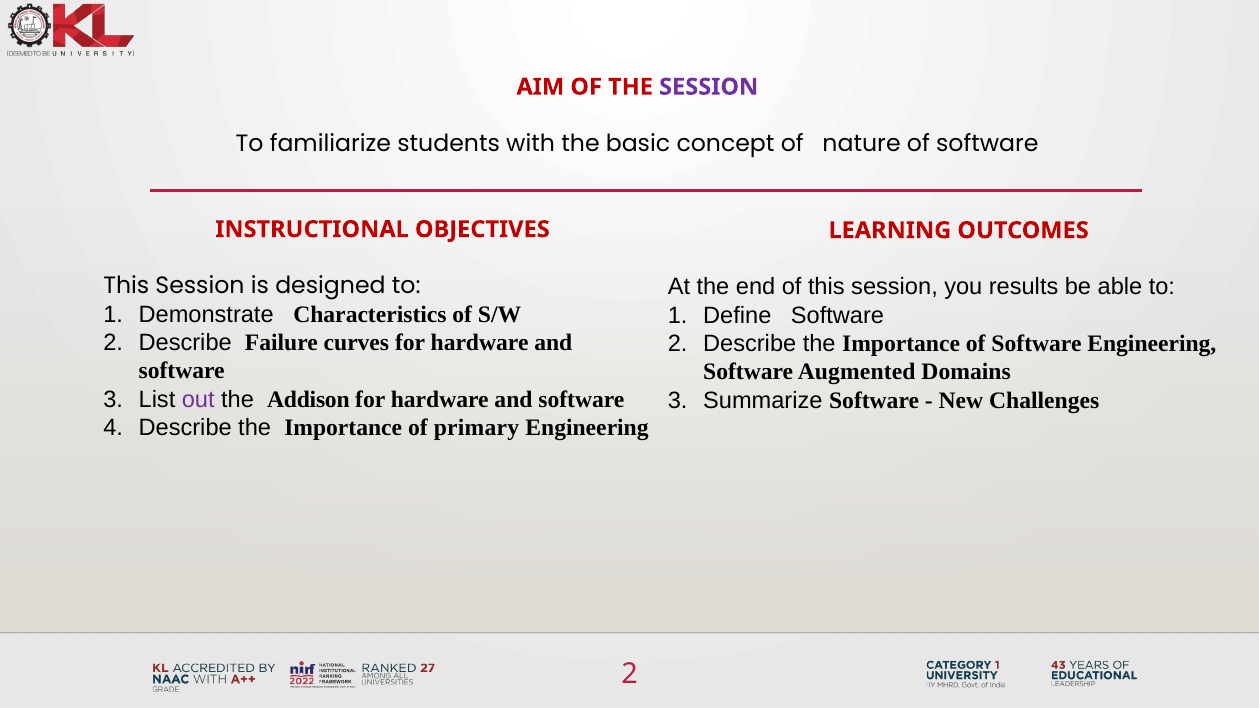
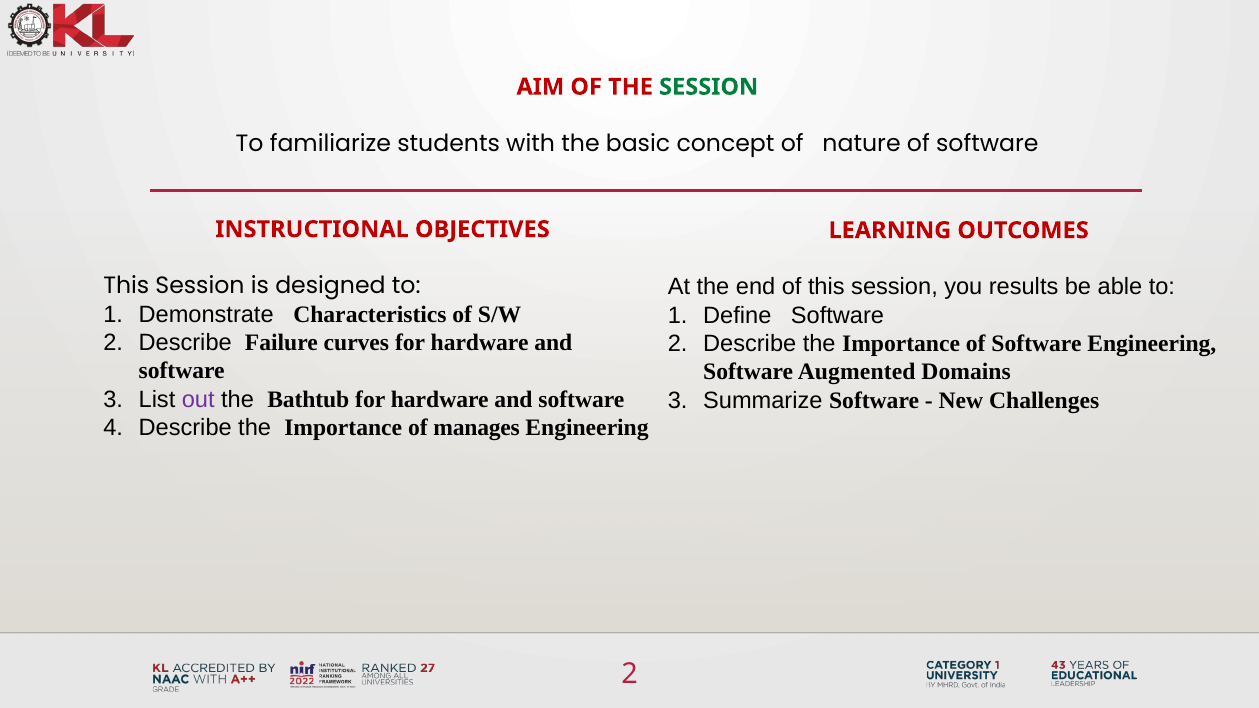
SESSION at (709, 87) colour: purple -> green
Addison: Addison -> Bathtub
primary: primary -> manages
